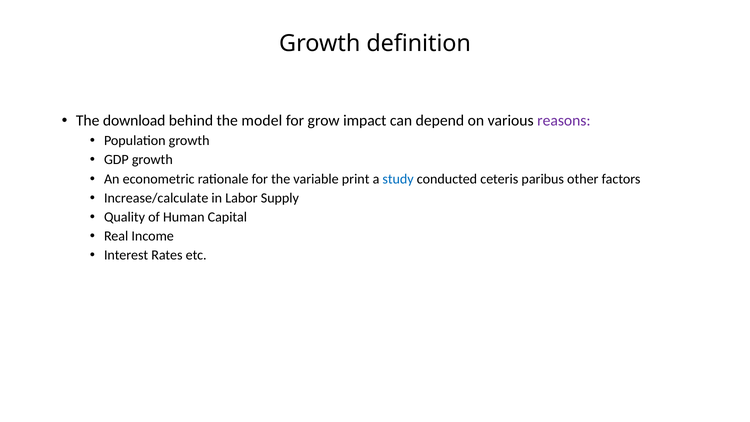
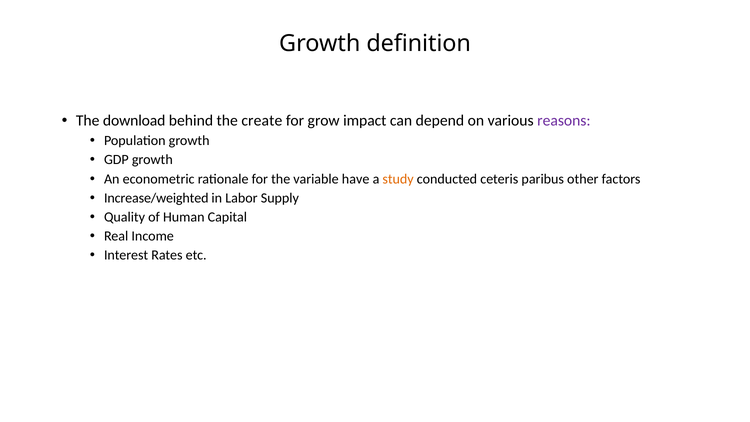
model: model -> create
print: print -> have
study colour: blue -> orange
Increase/calculate: Increase/calculate -> Increase/weighted
